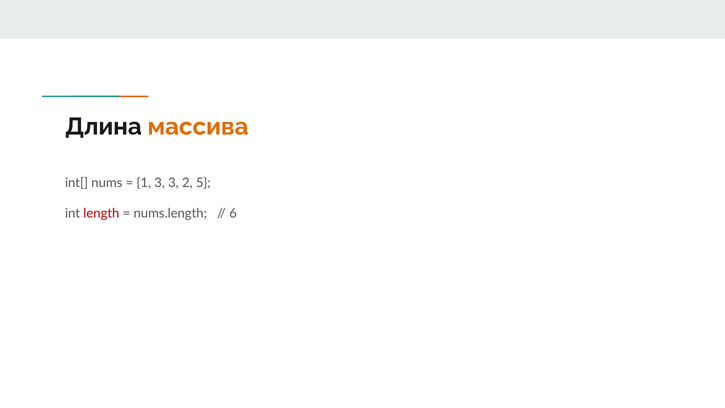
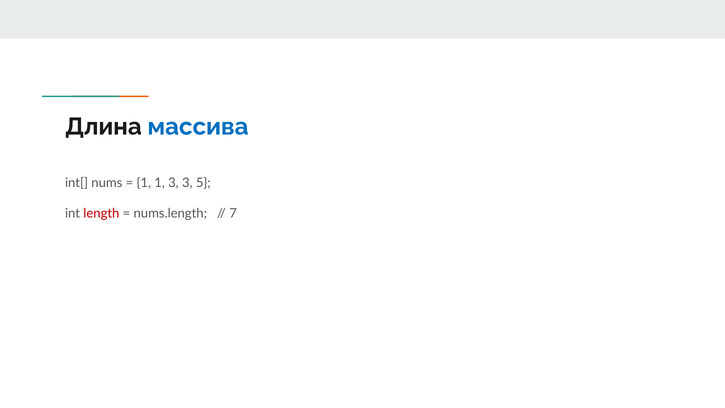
массива colour: orange -> blue
1 3: 3 -> 1
3 2: 2 -> 3
6: 6 -> 7
